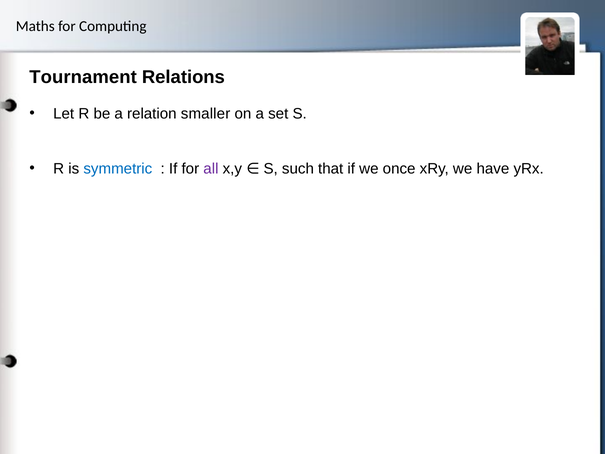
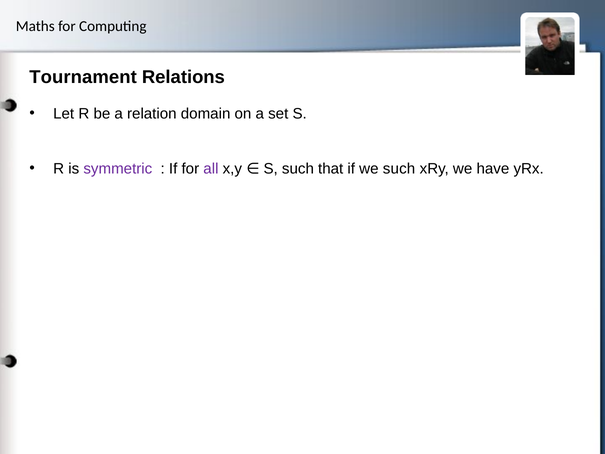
smaller: smaller -> domain
symmetric colour: blue -> purple
we once: once -> such
